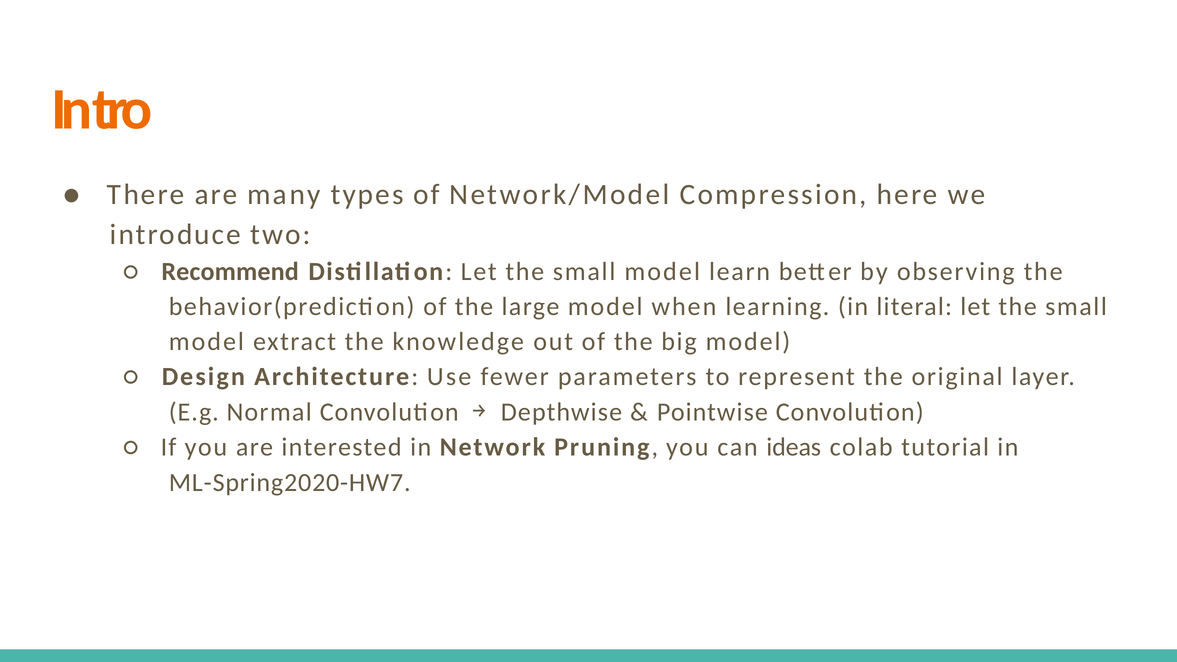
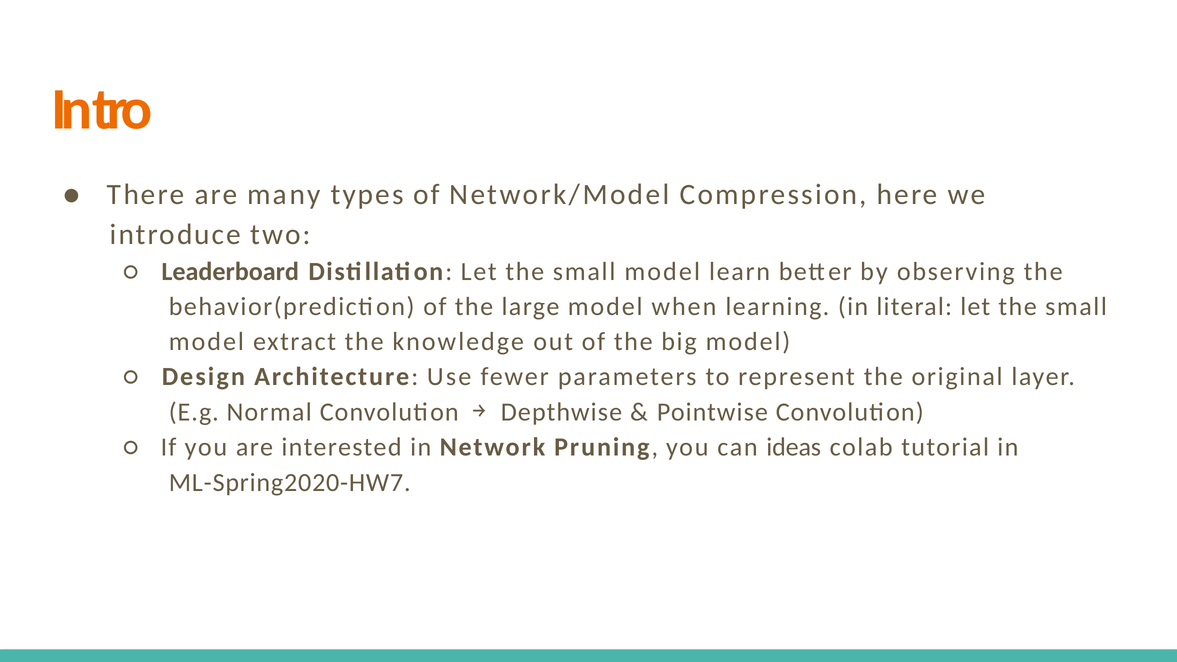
Recommend: Recommend -> Leaderboard
